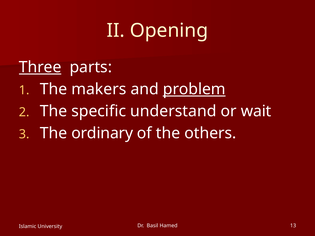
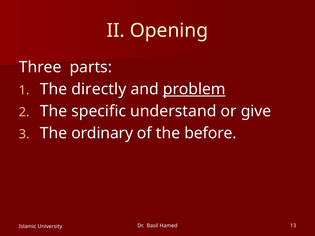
Three underline: present -> none
makers: makers -> directly
wait: wait -> give
others: others -> before
